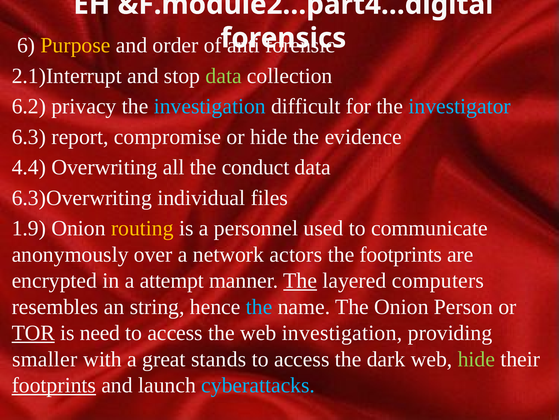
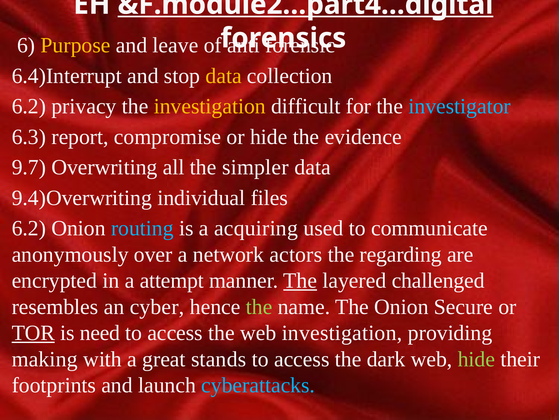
&F.module2…part4…digital underline: none -> present
order: order -> leave
2.1)Interrupt: 2.1)Interrupt -> 6.4)Interrupt
data at (224, 76) colour: light green -> yellow
investigation at (210, 106) colour: light blue -> yellow
4.4: 4.4 -> 9.7
conduct: conduct -> simpler
6.3)Overwriting: 6.3)Overwriting -> 9.4)Overwriting
1.9 at (29, 228): 1.9 -> 6.2
routing colour: yellow -> light blue
personnel: personnel -> acquiring
the footprints: footprints -> regarding
computers: computers -> challenged
string: string -> cyber
the at (259, 306) colour: light blue -> light green
Person: Person -> Secure
smaller: smaller -> making
footprints at (54, 385) underline: present -> none
